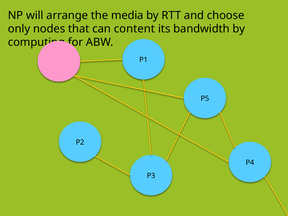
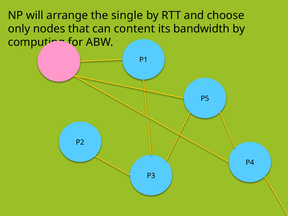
media: media -> single
